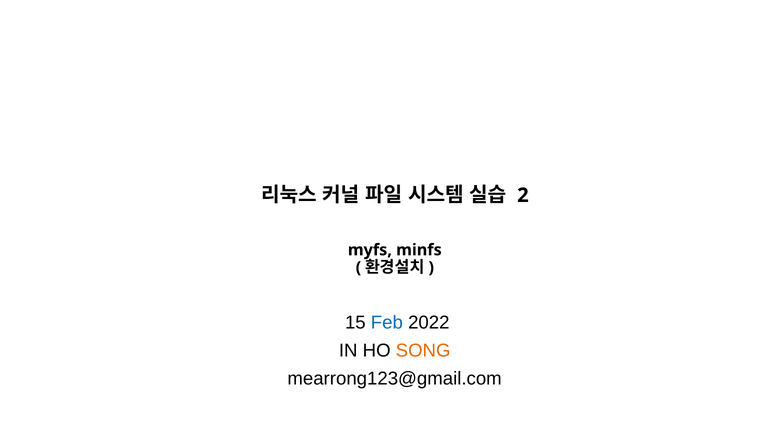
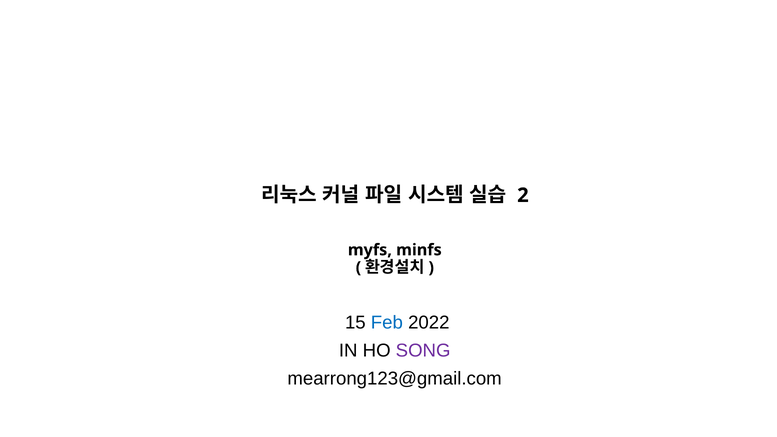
SONG colour: orange -> purple
